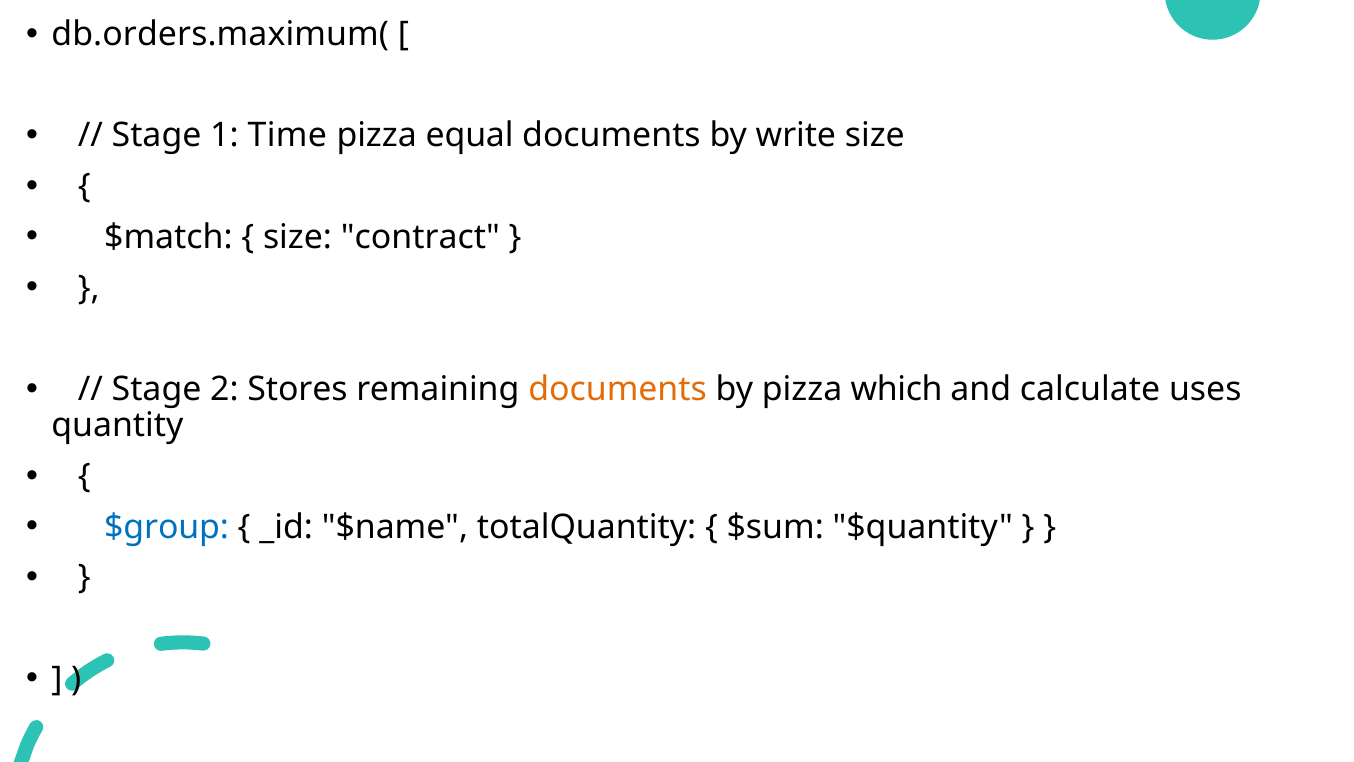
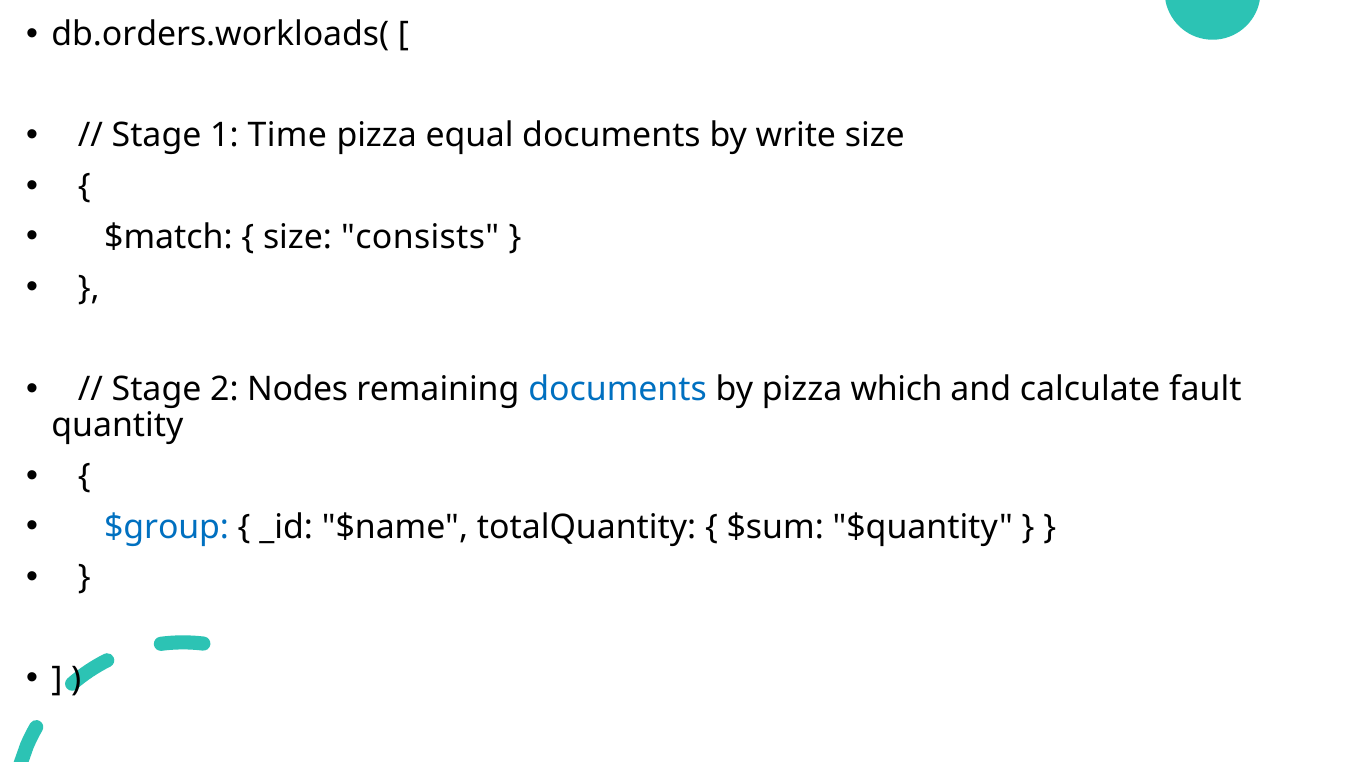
db.orders.maximum(: db.orders.maximum( -> db.orders.workloads(
contract: contract -> consists
Stores: Stores -> Nodes
documents at (618, 389) colour: orange -> blue
uses: uses -> fault
